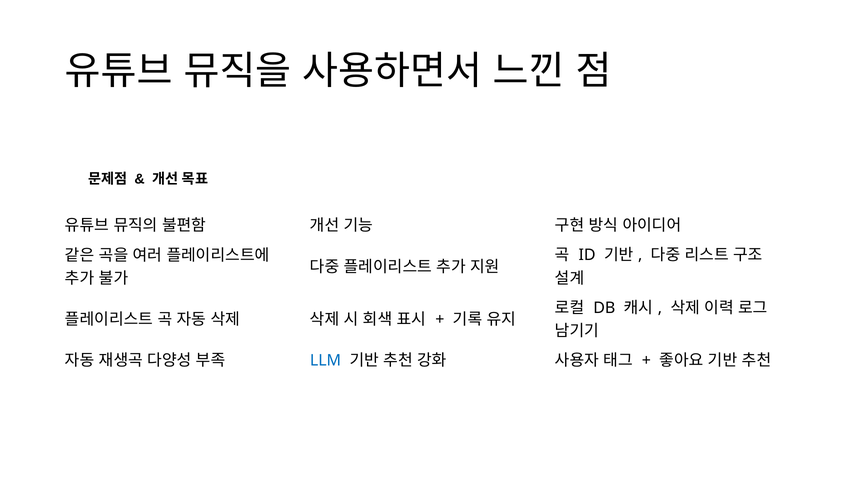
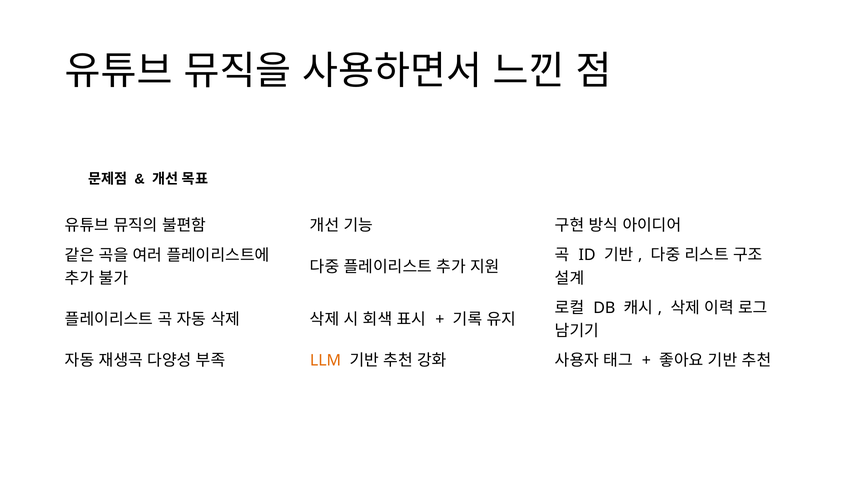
LLM colour: blue -> orange
